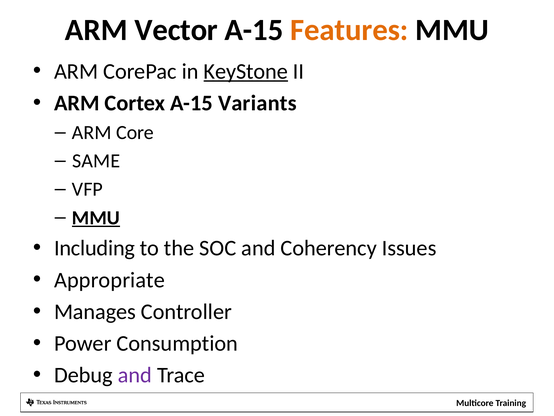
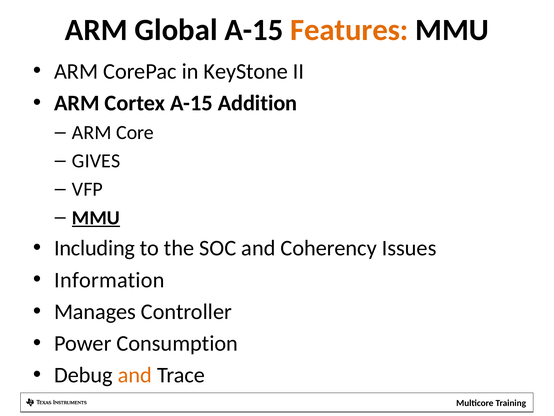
Vector: Vector -> Global
KeyStone underline: present -> none
Variants: Variants -> Addition
SAME: SAME -> GIVES
Appropriate: Appropriate -> Information
and at (135, 375) colour: purple -> orange
